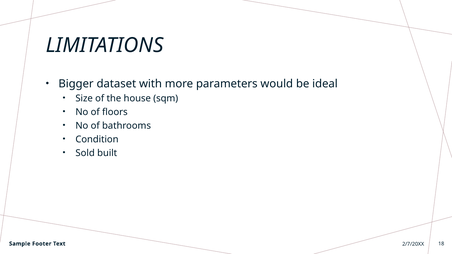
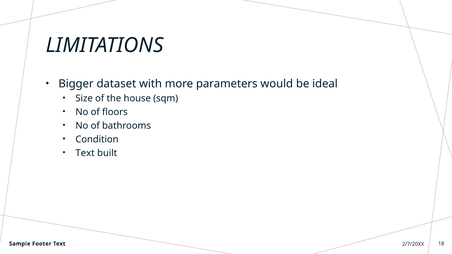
Sold at (85, 153): Sold -> Text
